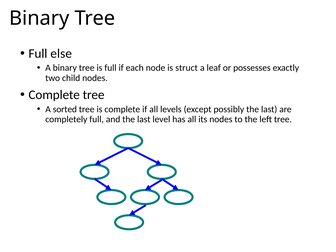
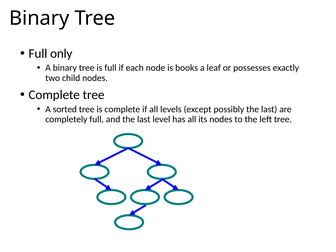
else: else -> only
struct: struct -> books
